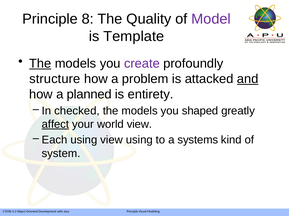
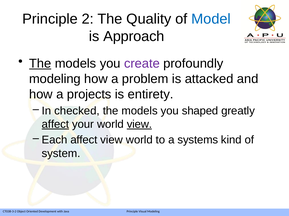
8: 8 -> 2
Model colour: purple -> blue
Template: Template -> Approach
structure at (55, 79): structure -> modeling
and underline: present -> none
planned: planned -> projects
view at (139, 125) underline: none -> present
Each using: using -> affect
view using: using -> world
